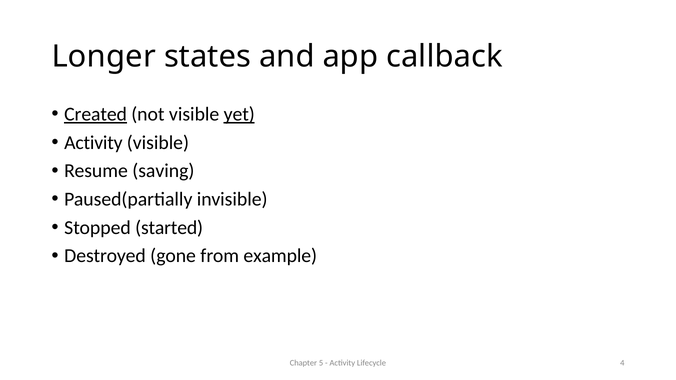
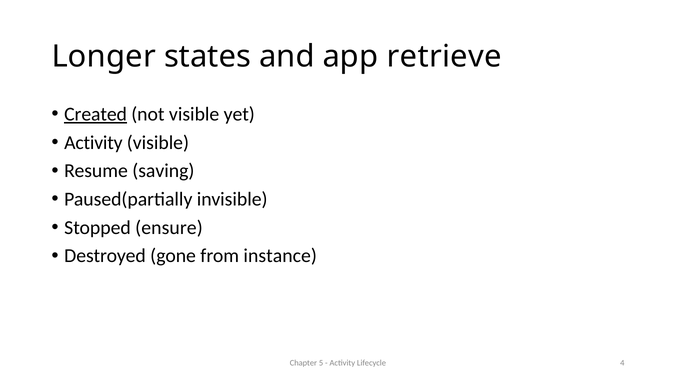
callback: callback -> retrieve
yet underline: present -> none
started: started -> ensure
example: example -> instance
